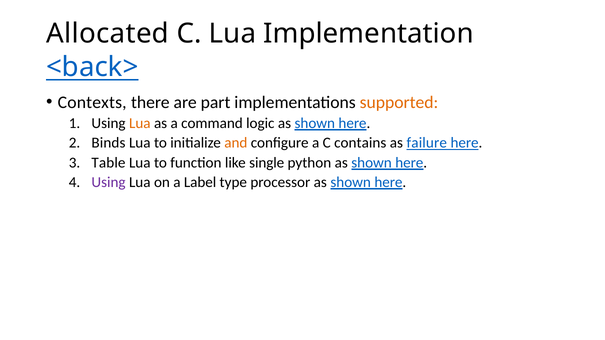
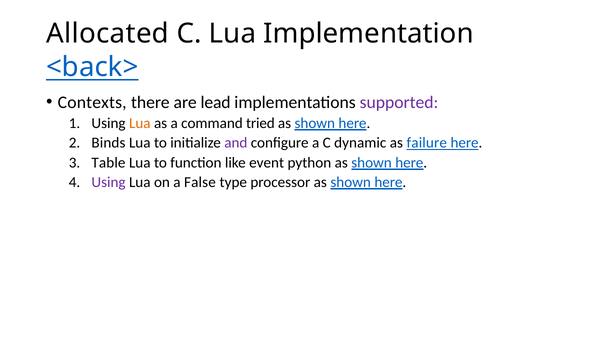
part: part -> lead
supported colour: orange -> purple
logic: logic -> tried
and colour: orange -> purple
contains: contains -> dynamic
single: single -> event
Label: Label -> False
